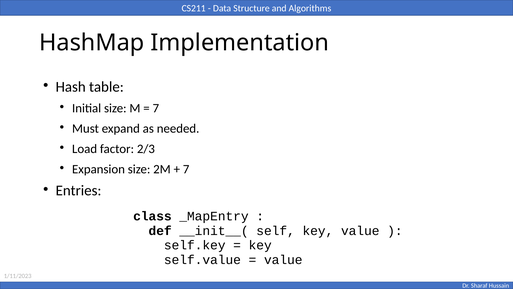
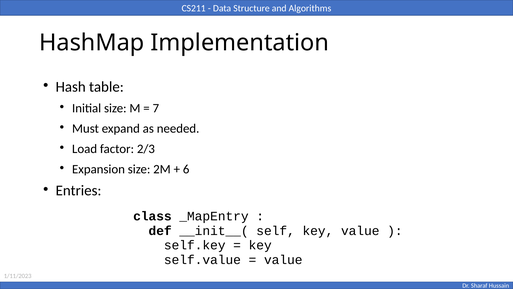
7 at (186, 169): 7 -> 6
